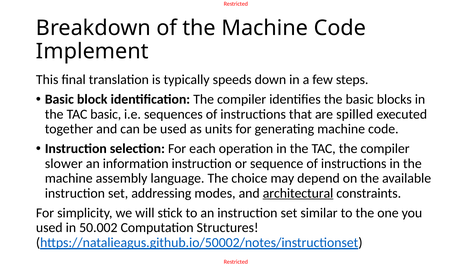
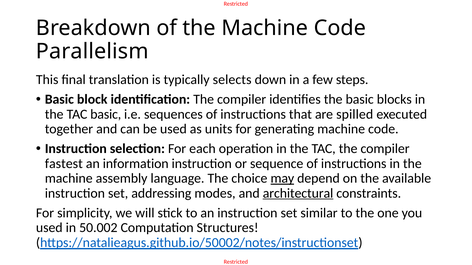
Implement: Implement -> Parallelism
speeds: speeds -> selects
slower: slower -> fastest
may underline: none -> present
